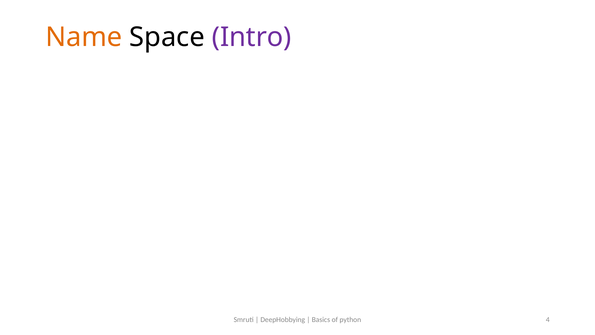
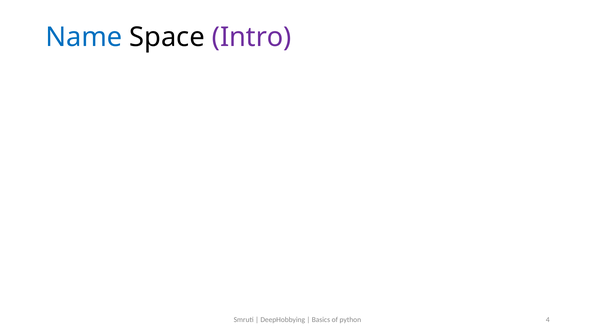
Name colour: orange -> blue
